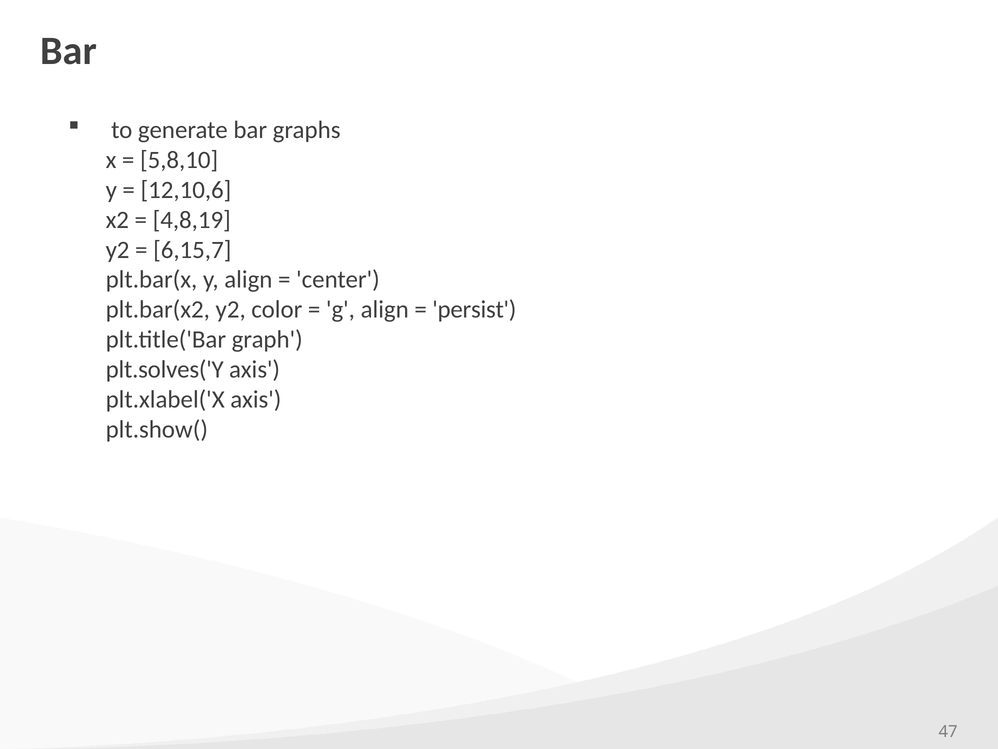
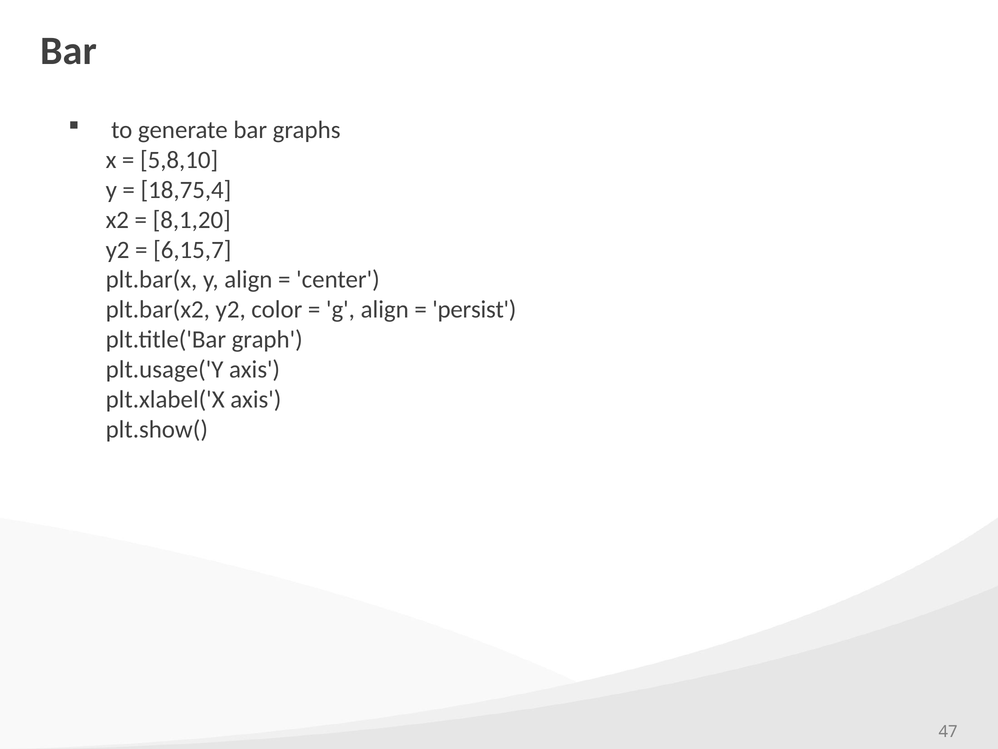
12,10,6: 12,10,6 -> 18,75,4
4,8,19: 4,8,19 -> 8,1,20
plt.solves('Y: plt.solves('Y -> plt.usage('Y
